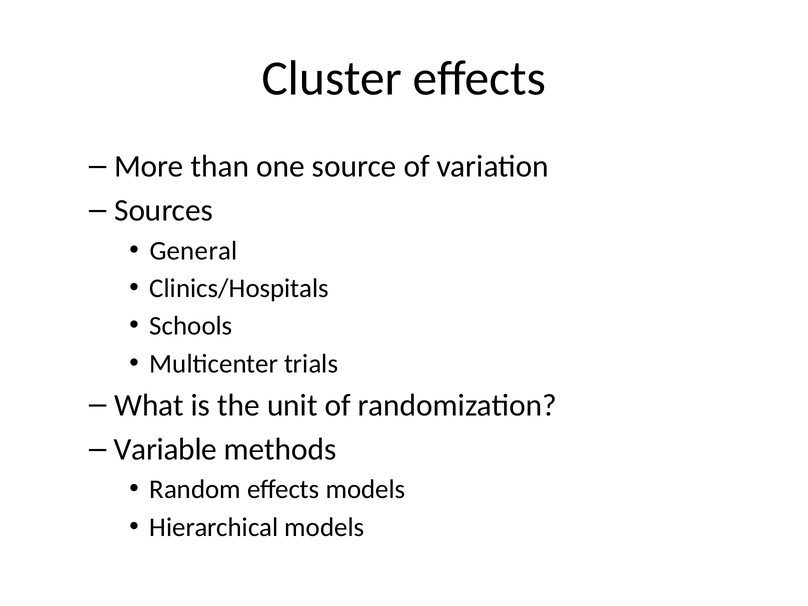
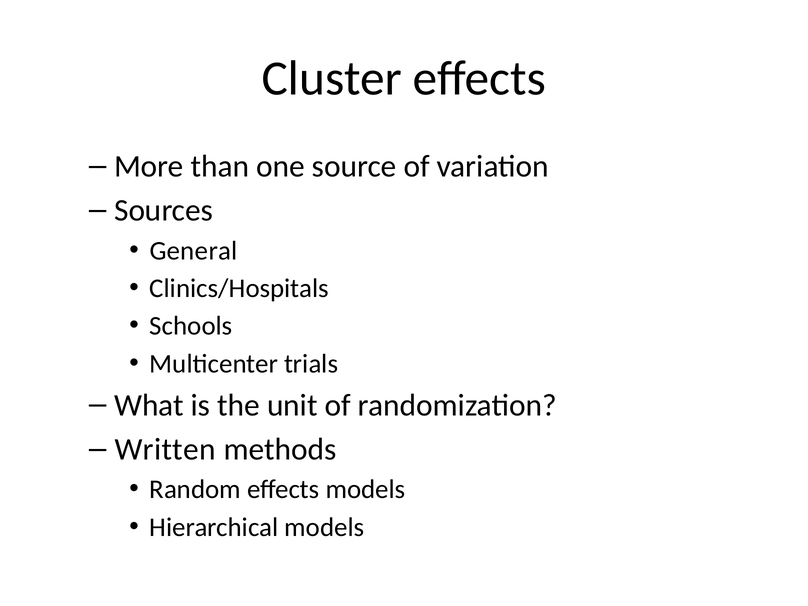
Variable: Variable -> Written
